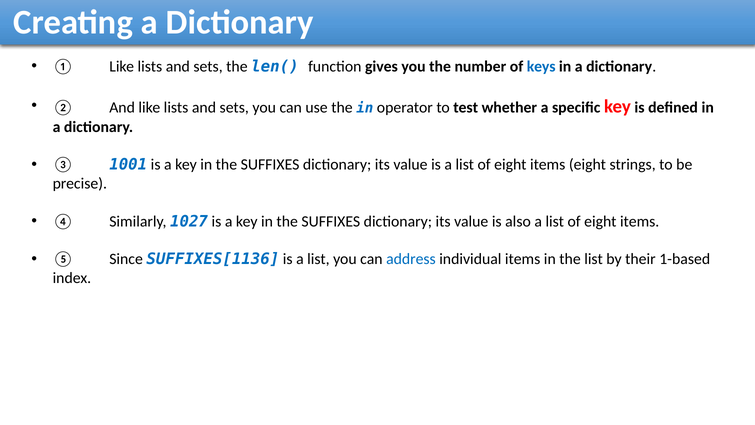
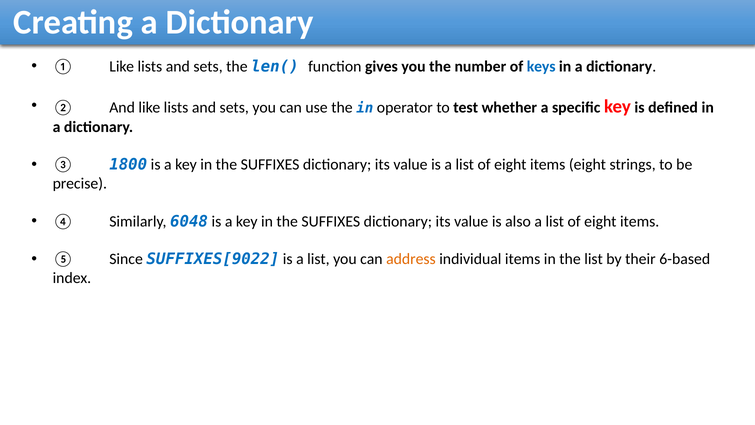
1001: 1001 -> 1800
1027: 1027 -> 6048
SUFFIXES[1136: SUFFIXES[1136 -> SUFFIXES[9022
address colour: blue -> orange
1-based: 1-based -> 6-based
